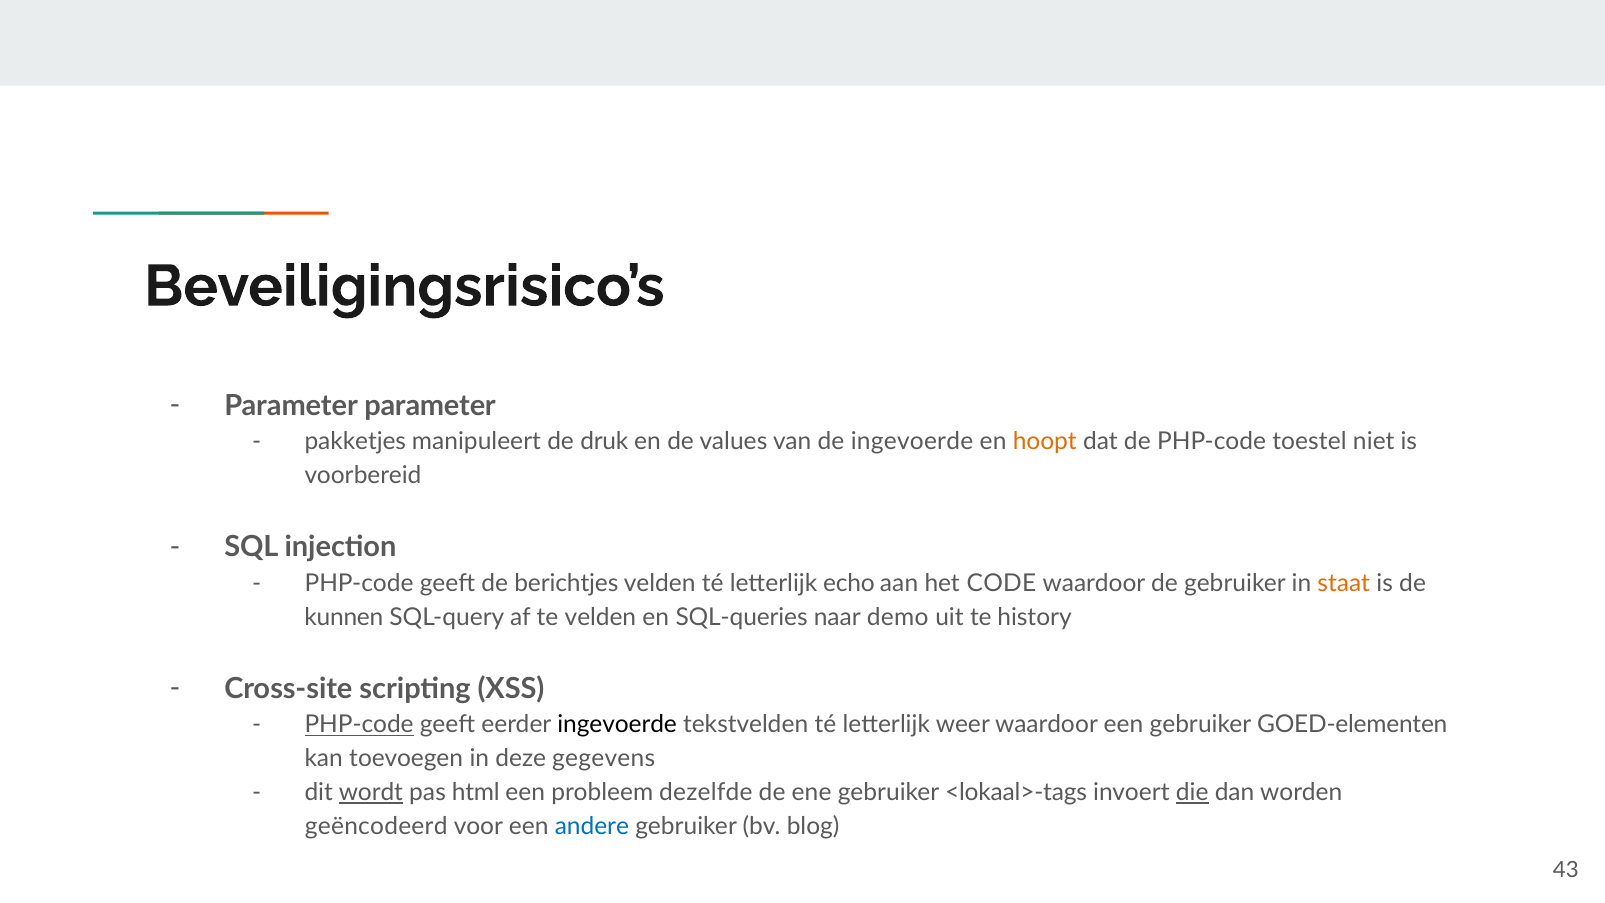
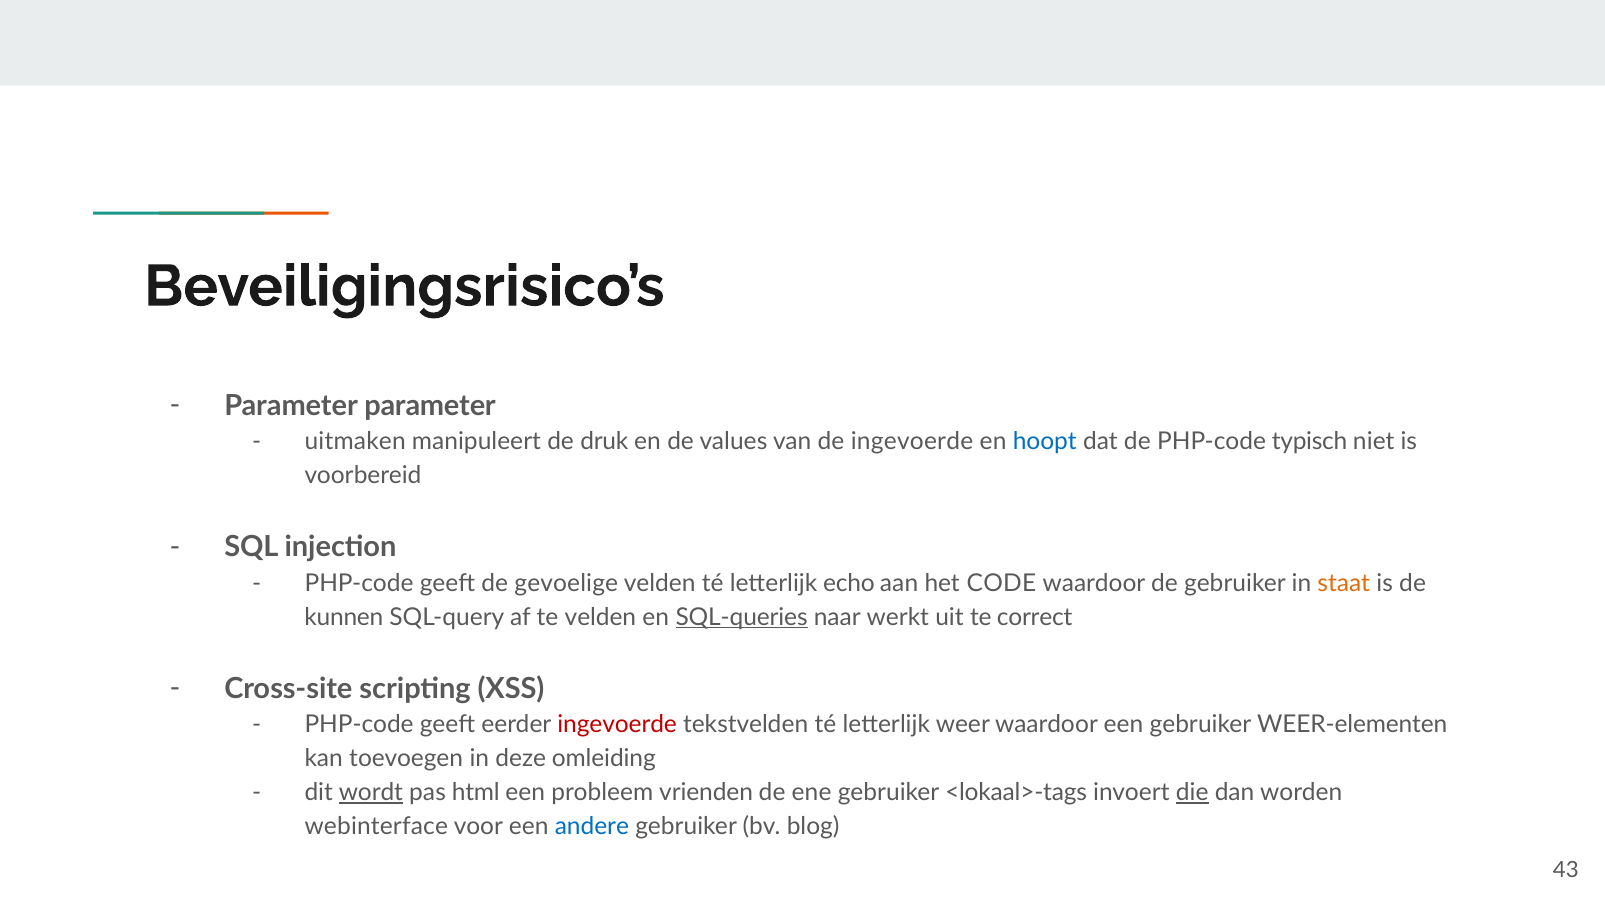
pakketjes: pakketjes -> uitmaken
hoopt colour: orange -> blue
toestel: toestel -> typisch
berichtjes: berichtjes -> gevoelige
SQL-queries underline: none -> present
demo: demo -> werkt
history: history -> correct
PHP-code at (359, 725) underline: present -> none
ingevoerde at (617, 725) colour: black -> red
GOED-elementen: GOED-elementen -> WEER-elementen
gegevens: gegevens -> omleiding
dezelfde: dezelfde -> vrienden
geëncodeerd: geëncodeerd -> webinterface
